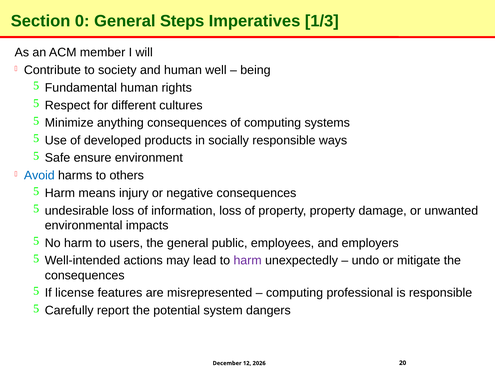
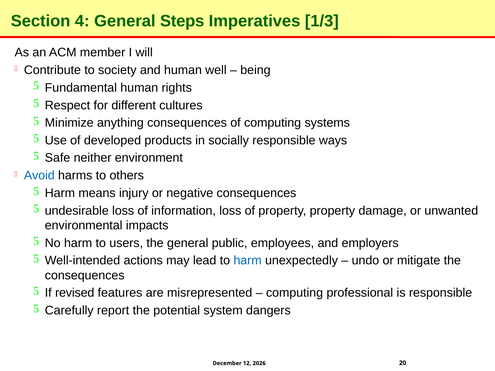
0: 0 -> 4
ensure: ensure -> neither
harm at (248, 261) colour: purple -> blue
license: license -> revised
